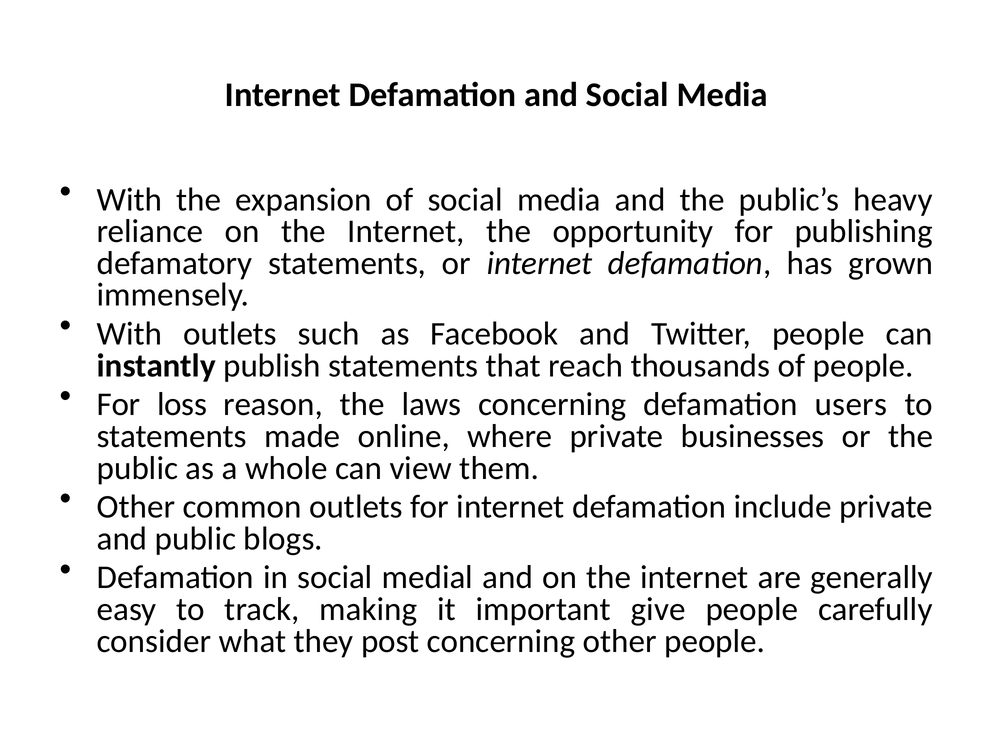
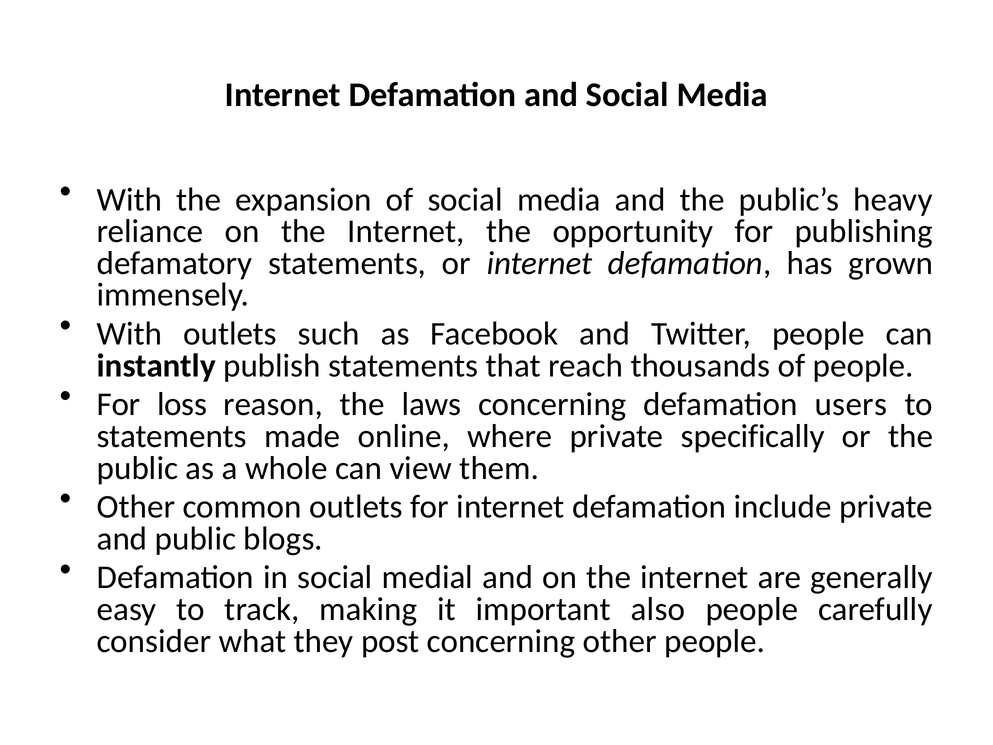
businesses: businesses -> specifically
give: give -> also
